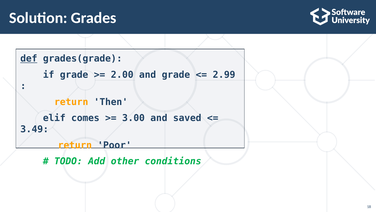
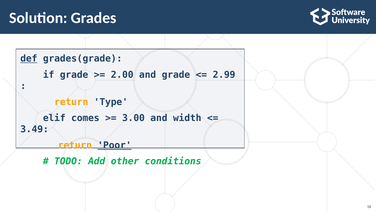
Then: Then -> Type
saved: saved -> width
Poor underline: none -> present
